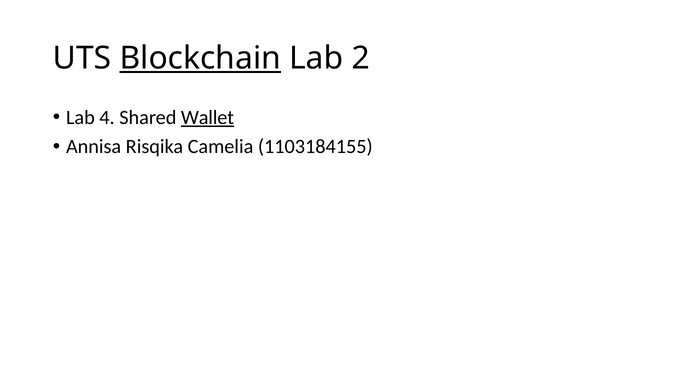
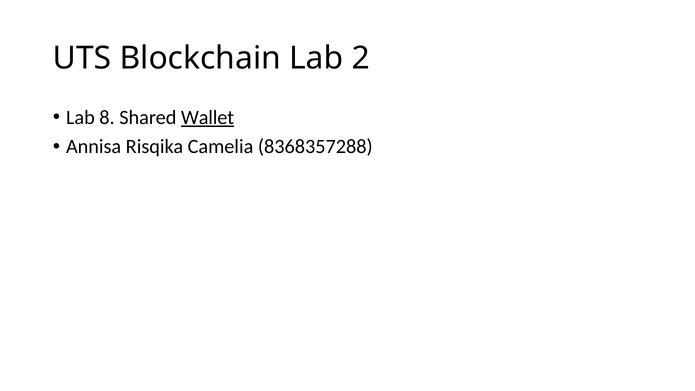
Blockchain underline: present -> none
4: 4 -> 8
1103184155: 1103184155 -> 8368357288
